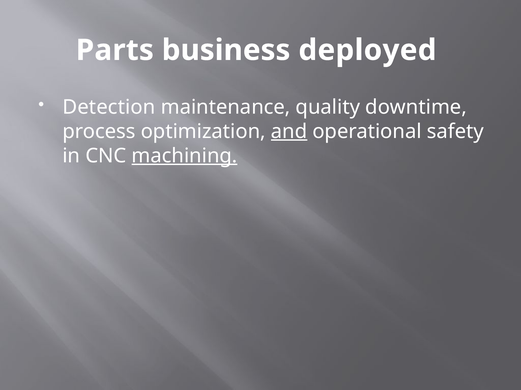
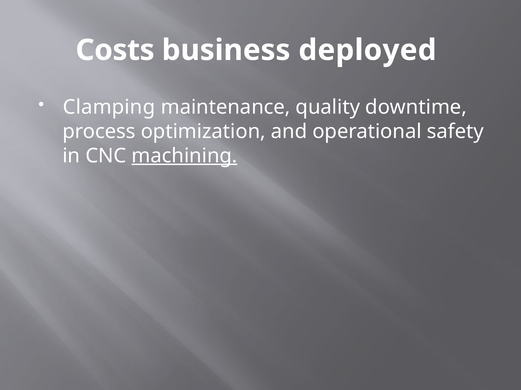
Parts: Parts -> Costs
Detection: Detection -> Clamping
and underline: present -> none
